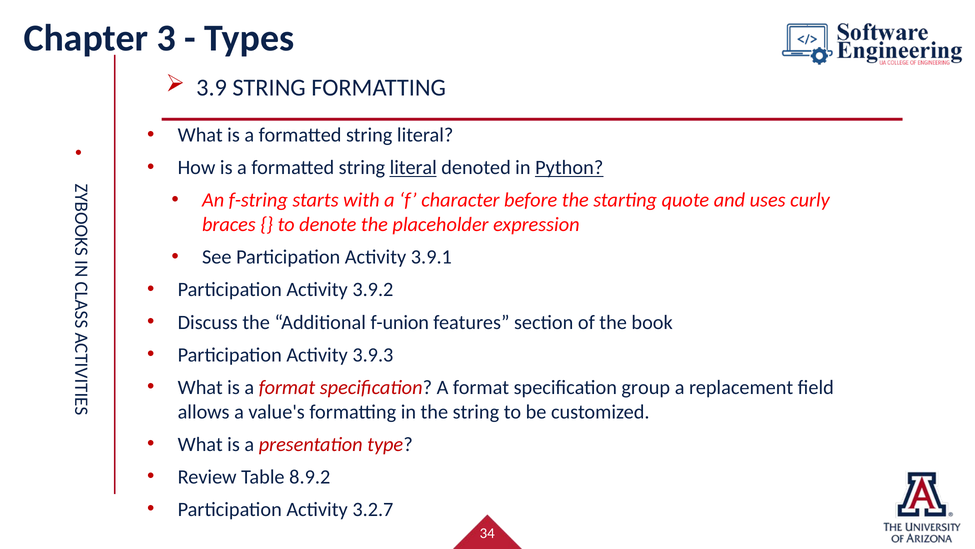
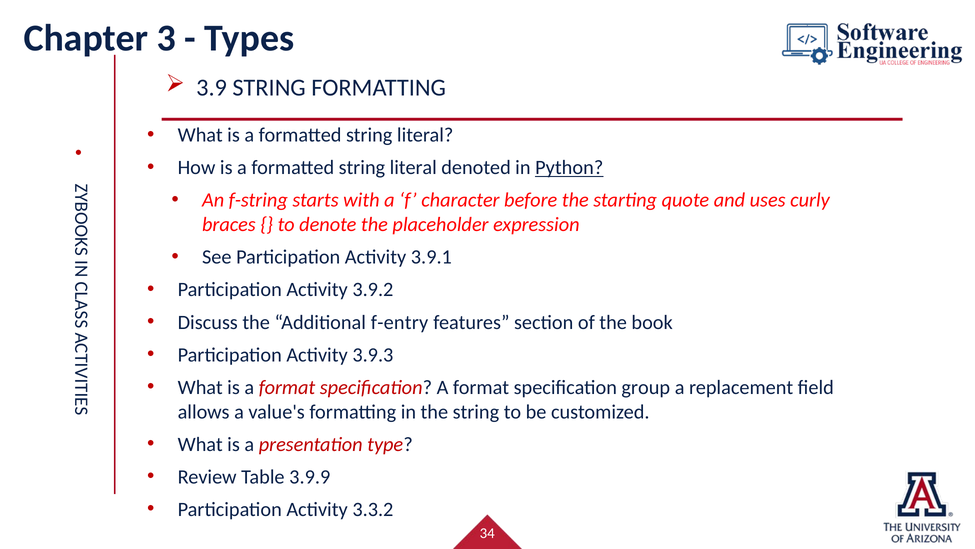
literal at (413, 168) underline: present -> none
f-union: f-union -> f-entry
8.9.2: 8.9.2 -> 3.9.9
3.2.7: 3.2.7 -> 3.3.2
